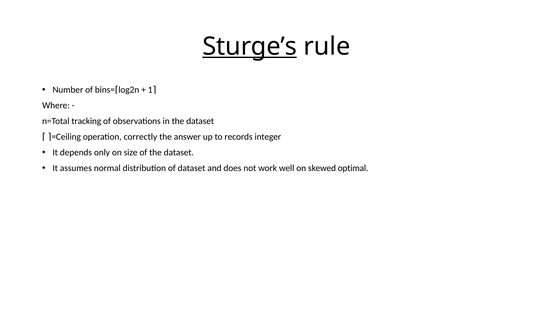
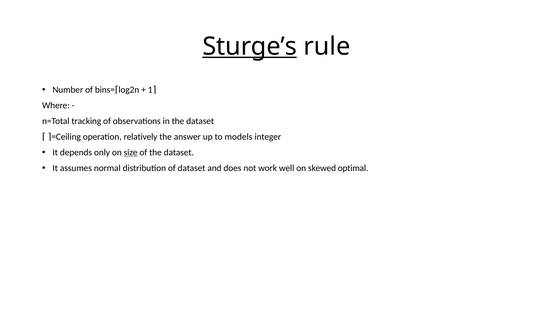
correctly: correctly -> relatively
records: records -> models
size underline: none -> present
